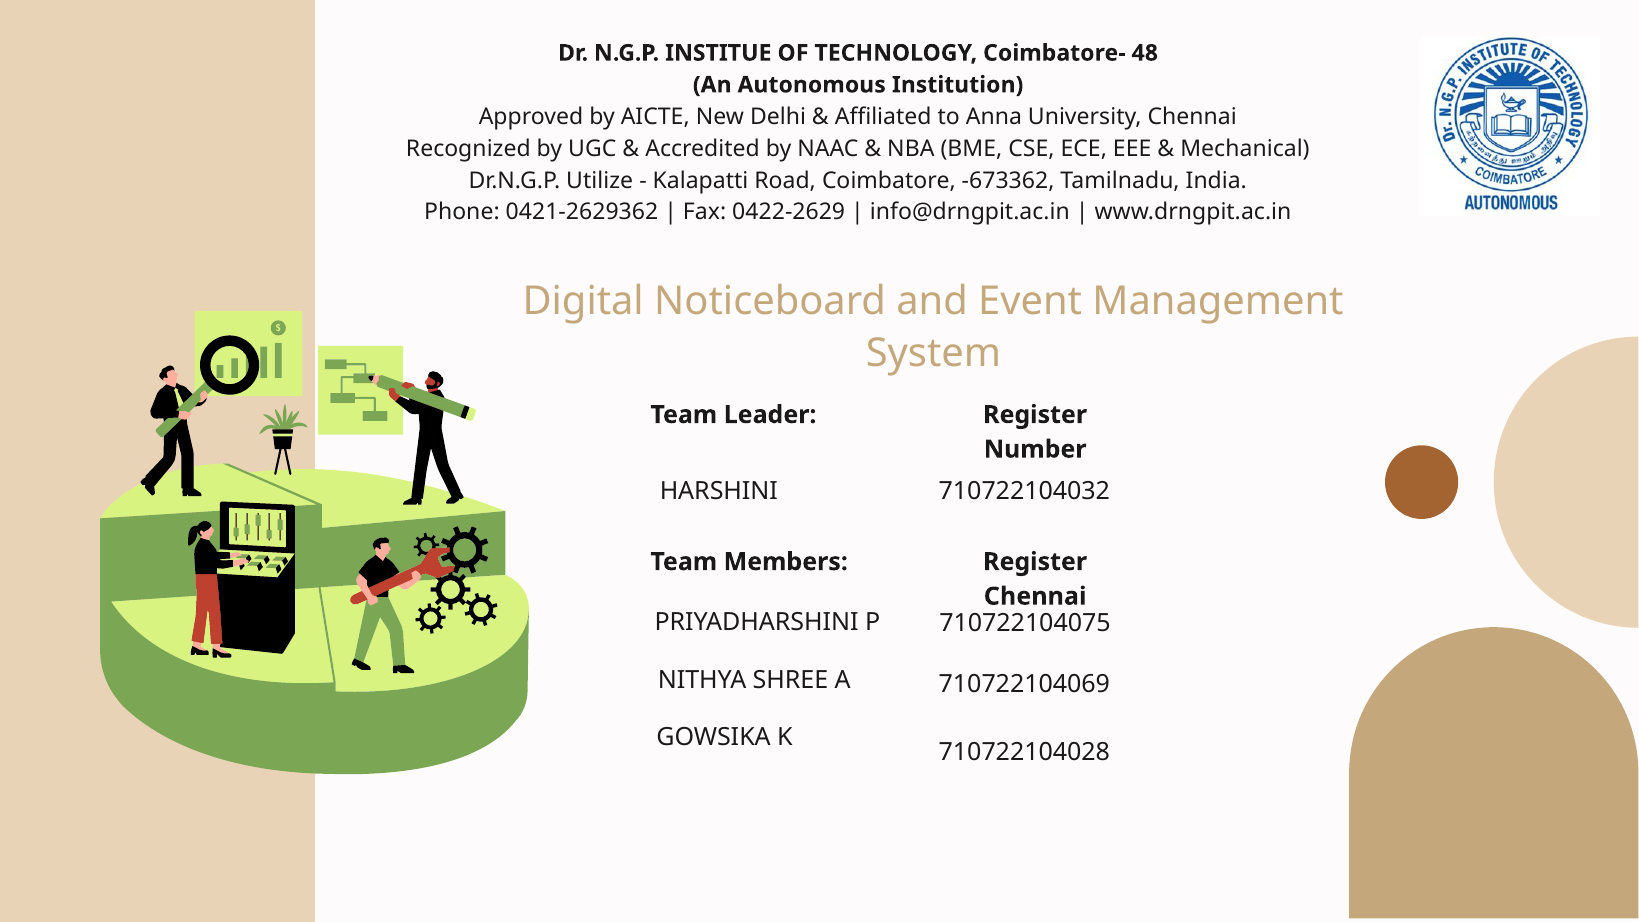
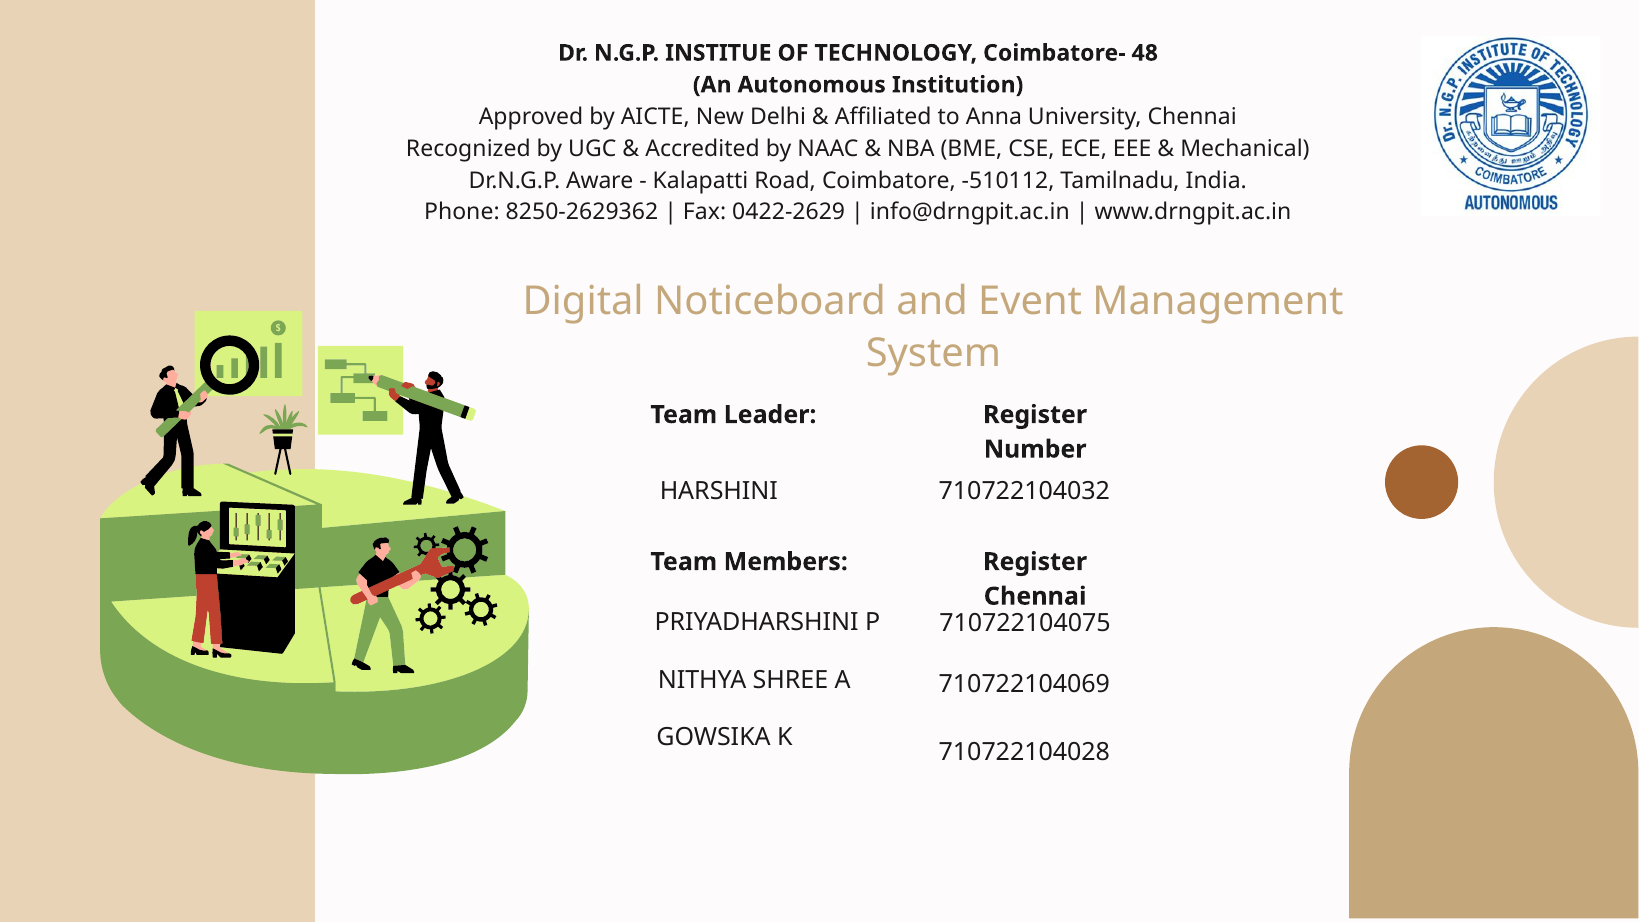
Utilize: Utilize -> Aware
-673362: -673362 -> -510112
0421-2629362: 0421-2629362 -> 8250-2629362
